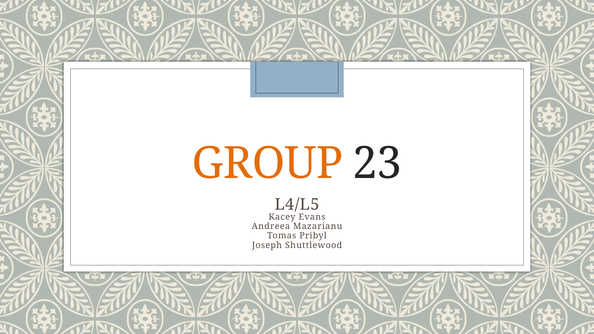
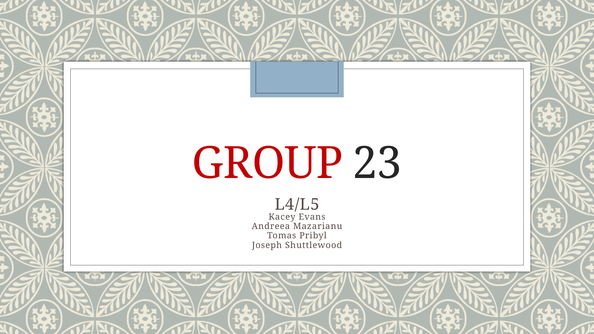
GROUP colour: orange -> red
